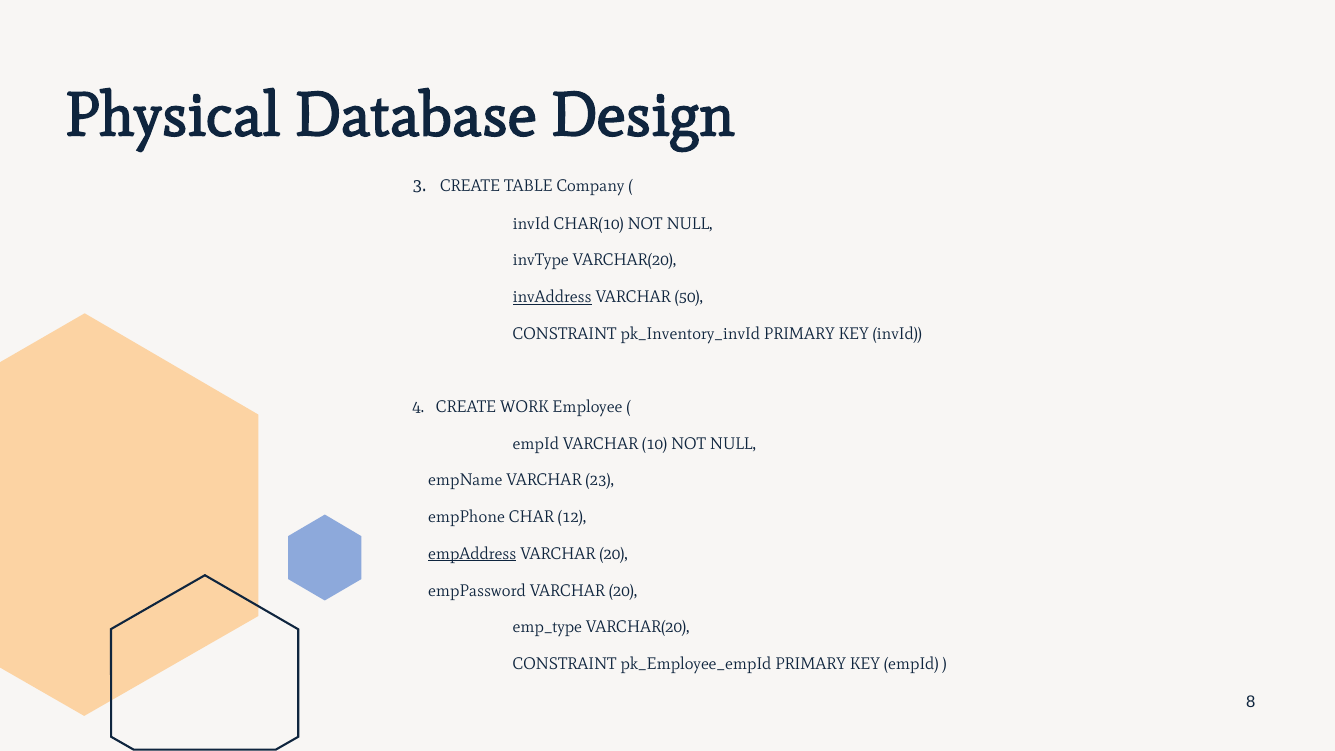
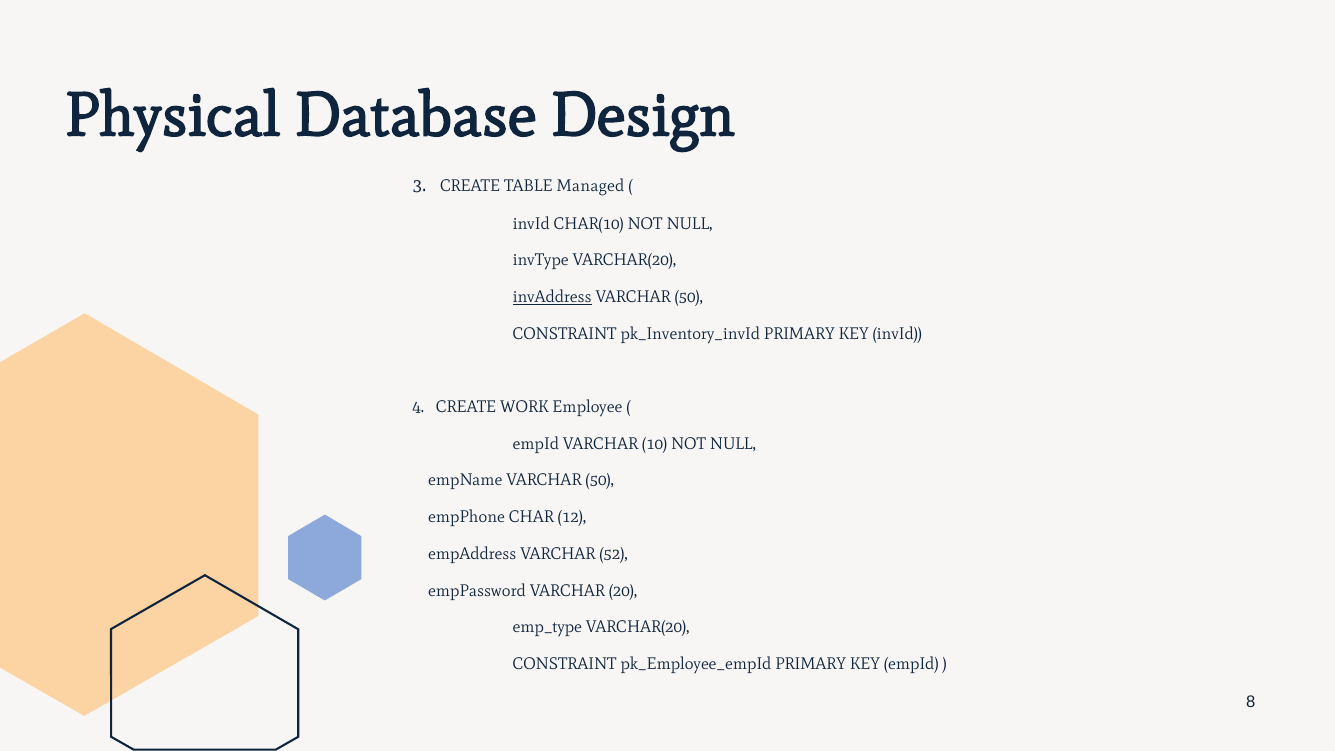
Company: Company -> Managed
empName VARCHAR 23: 23 -> 50
empAddress underline: present -> none
20 at (614, 554): 20 -> 52
